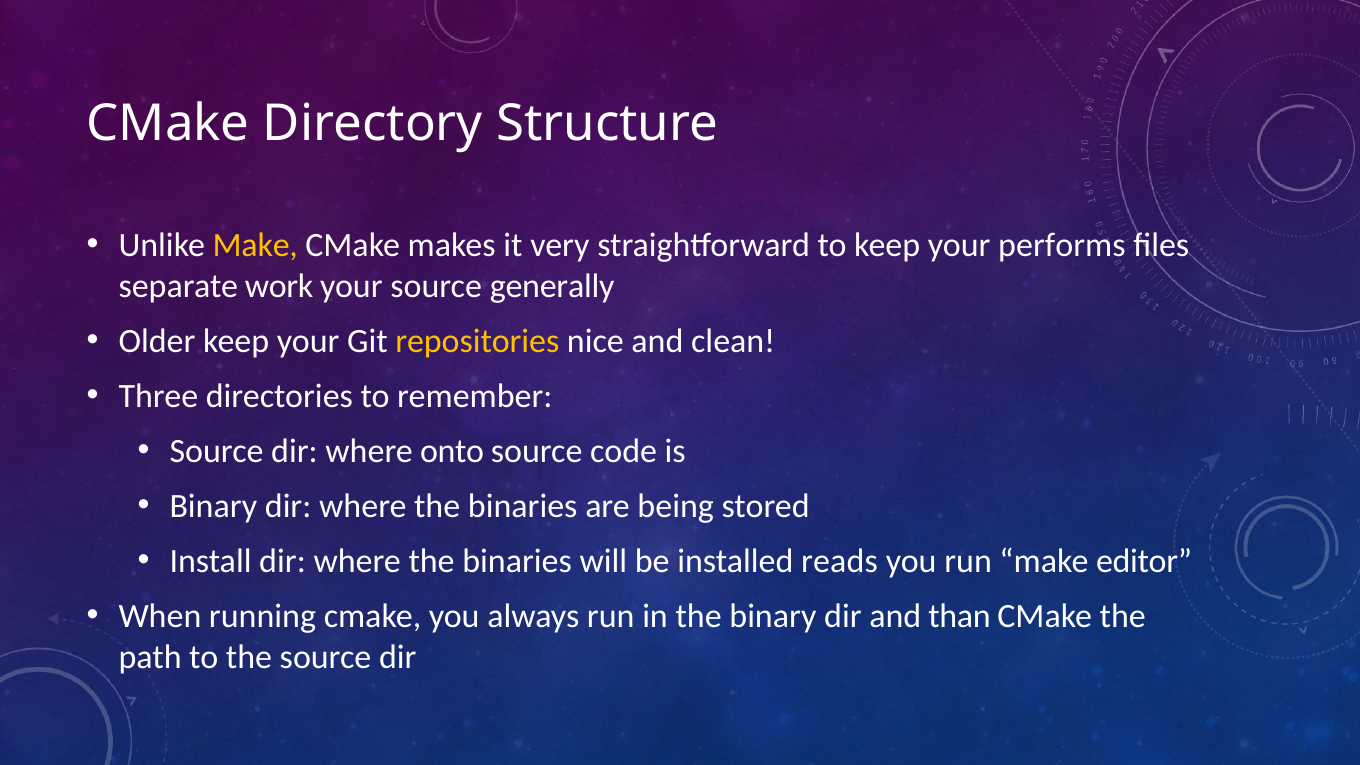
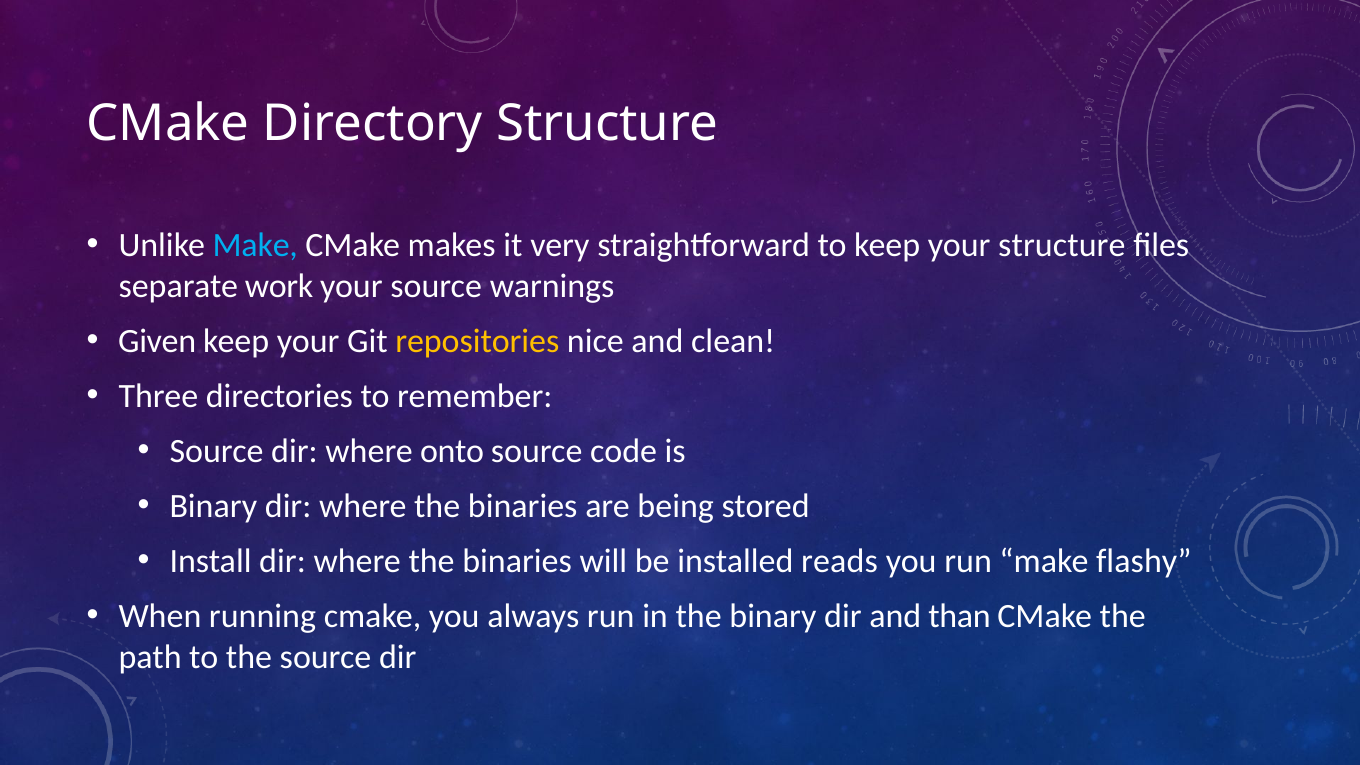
Make at (255, 246) colour: yellow -> light blue
your performs: performs -> structure
generally: generally -> warnings
Older: Older -> Given
editor: editor -> flashy
